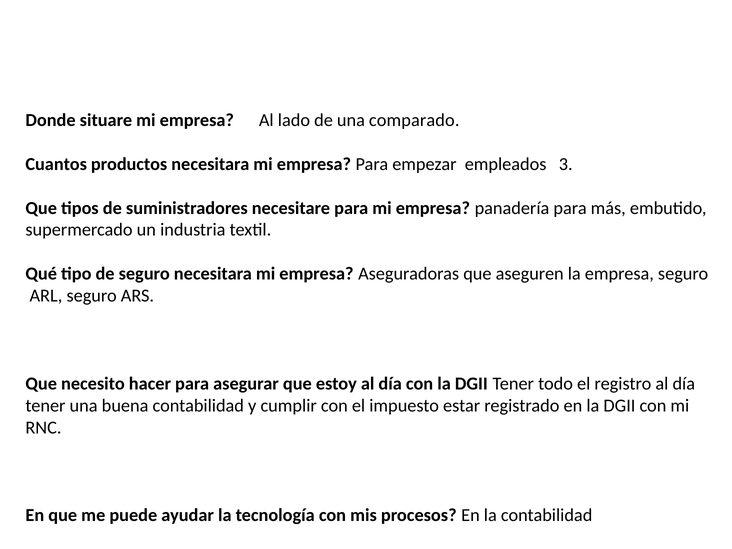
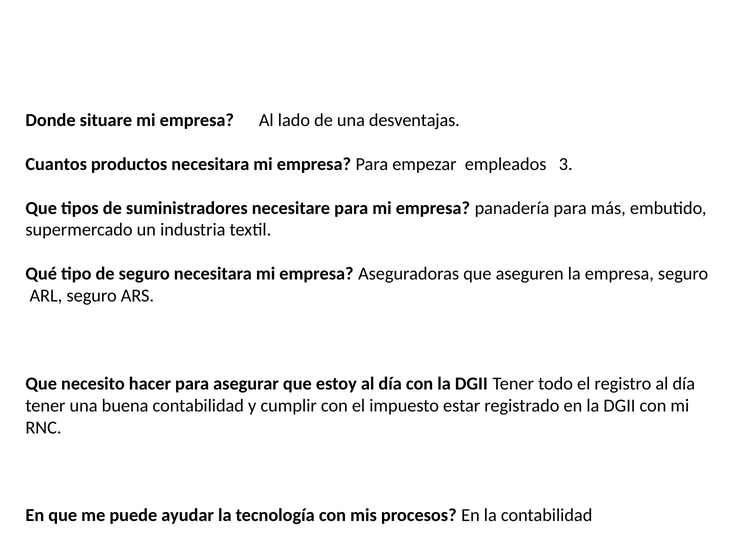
comparado: comparado -> desventajas
